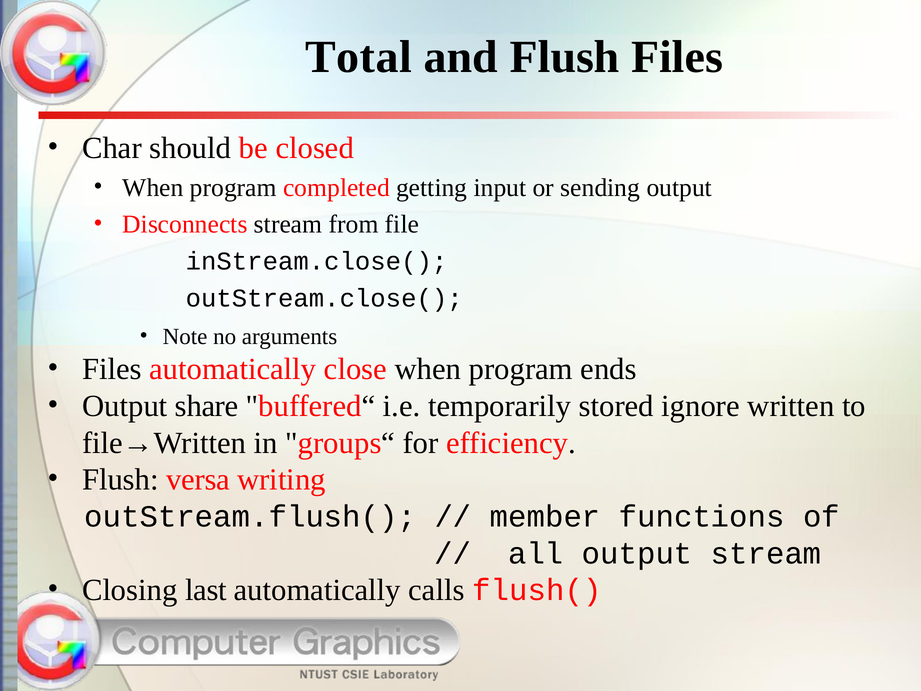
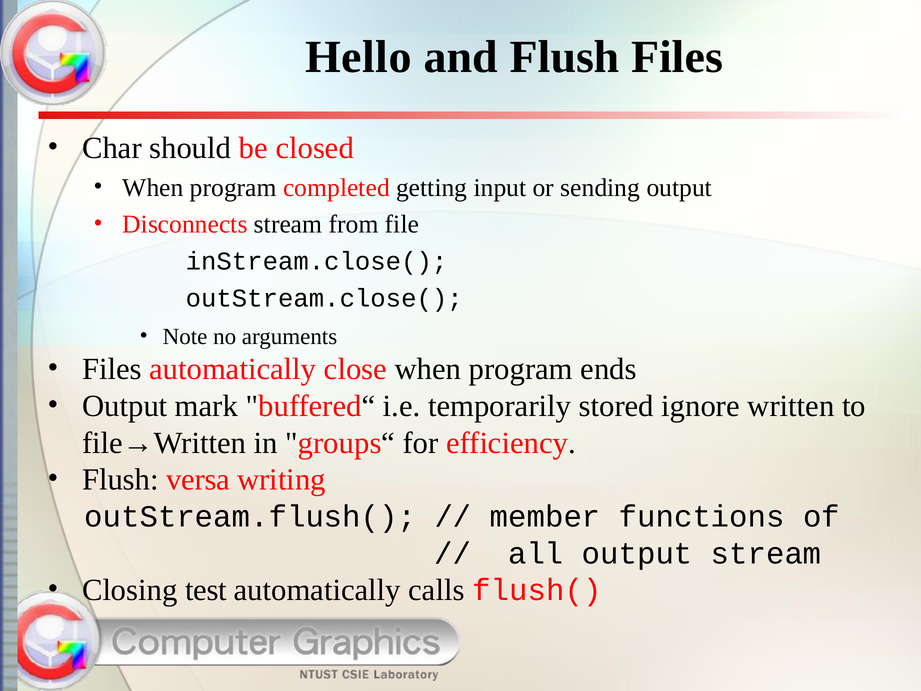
Total: Total -> Hello
share: share -> mark
last: last -> test
